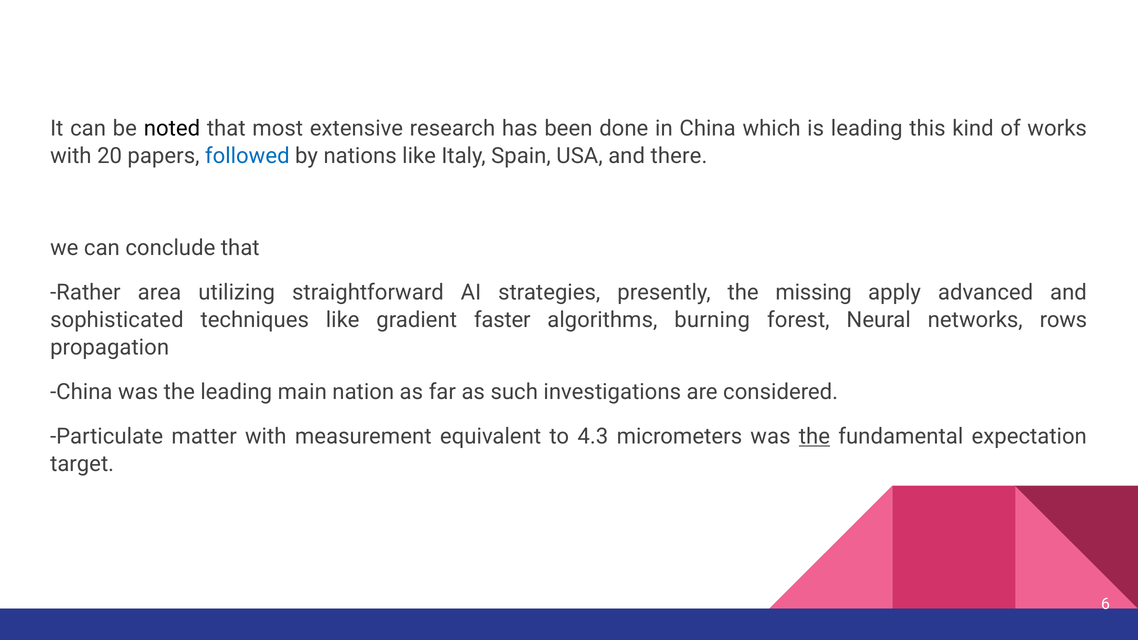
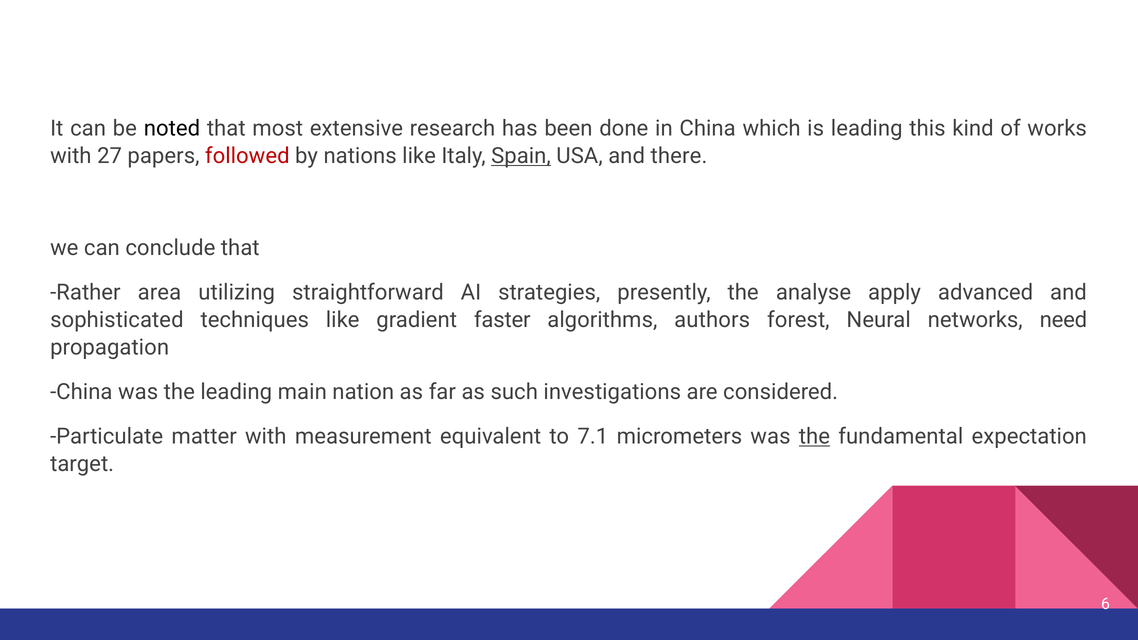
20: 20 -> 27
followed colour: blue -> red
Spain underline: none -> present
missing: missing -> analyse
burning: burning -> authors
rows: rows -> need
4.3: 4.3 -> 7.1
